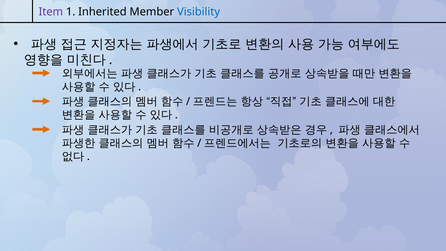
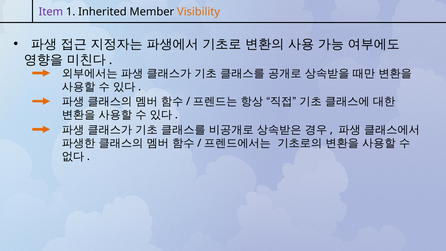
Visibility colour: blue -> orange
